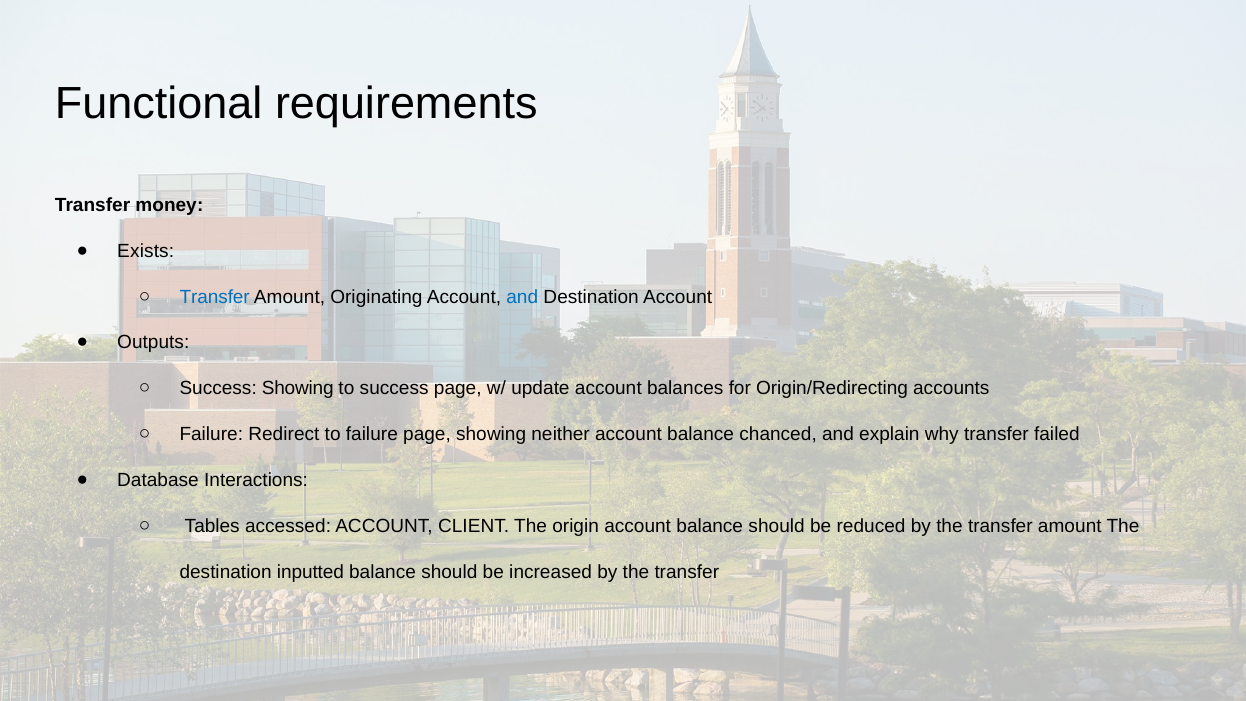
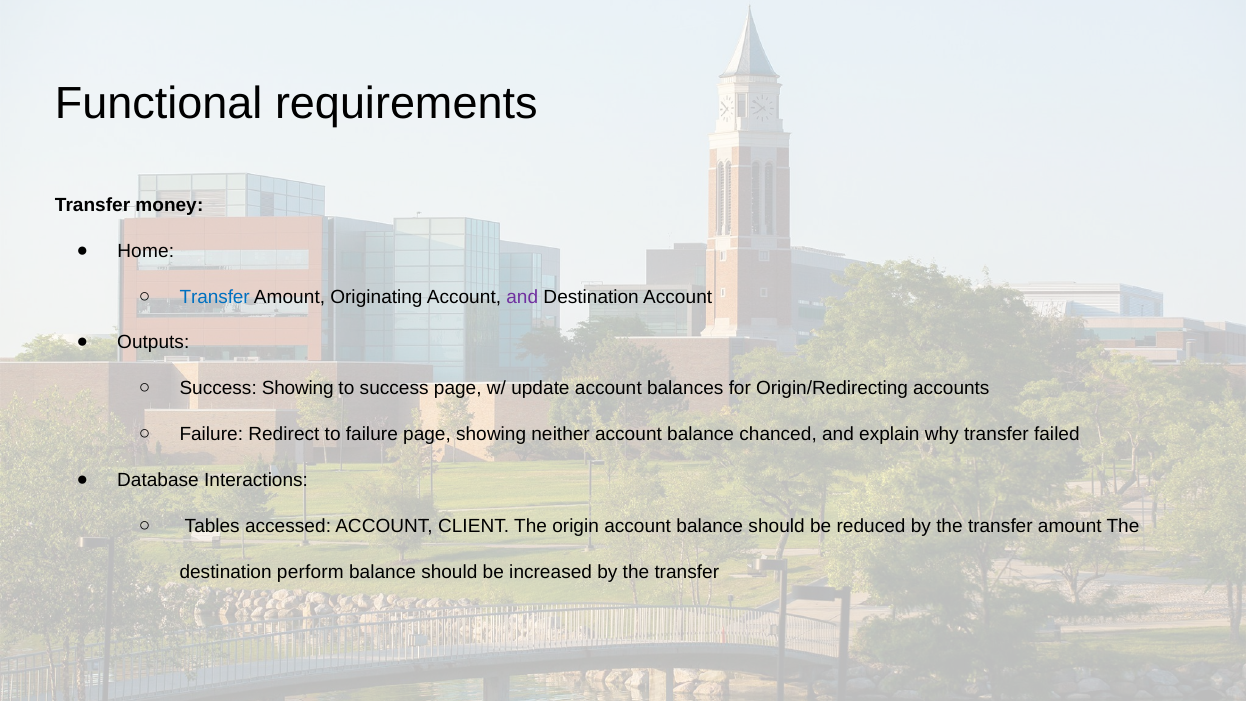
Exists: Exists -> Home
and at (522, 297) colour: blue -> purple
inputted: inputted -> perform
